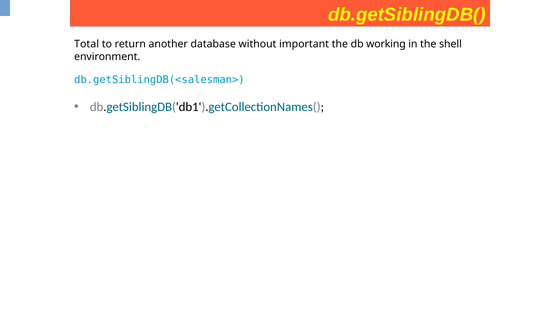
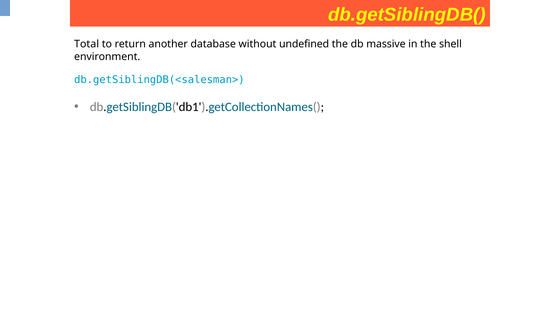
important: important -> undefined
working: working -> massive
